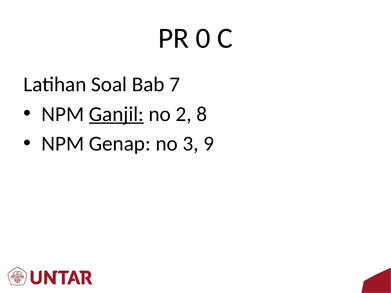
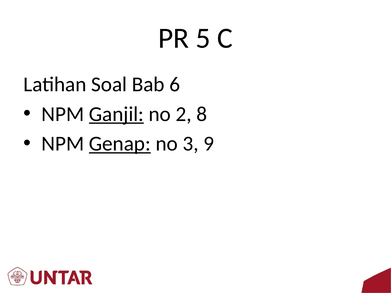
0: 0 -> 5
7: 7 -> 6
Genap underline: none -> present
